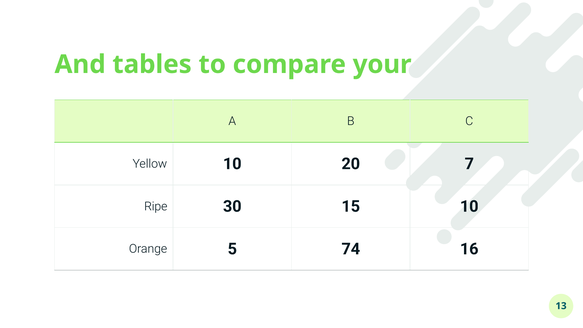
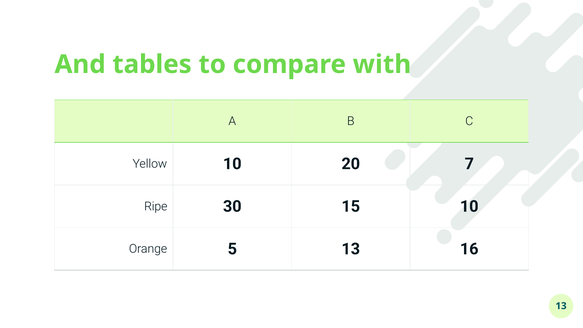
your: your -> with
5 74: 74 -> 13
